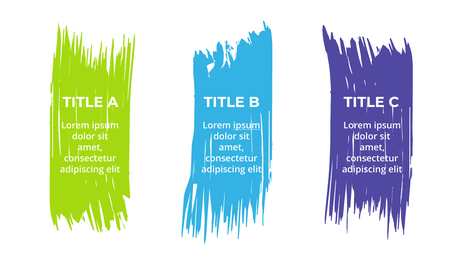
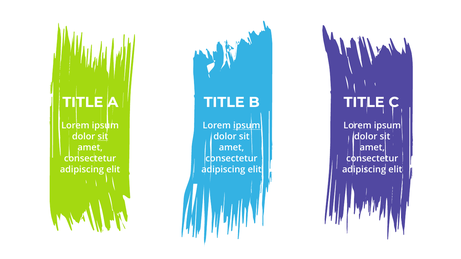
sit at (103, 137) underline: none -> present
